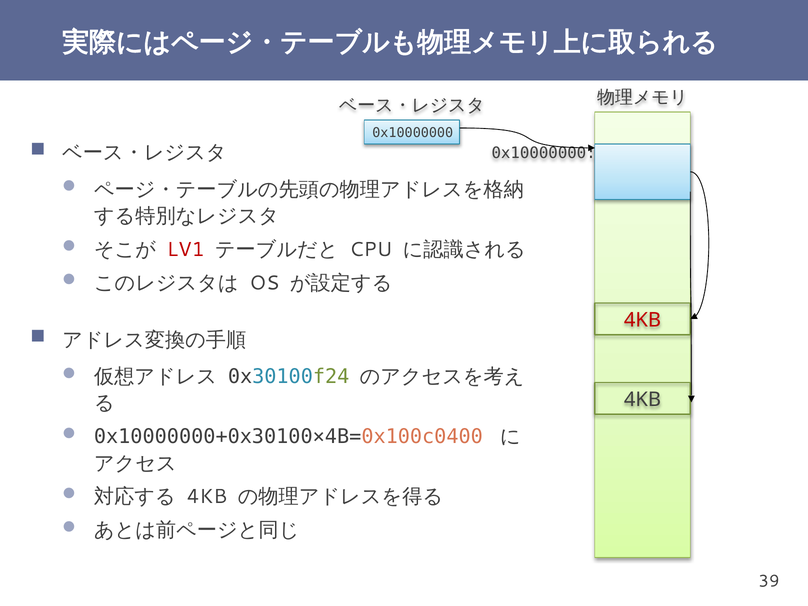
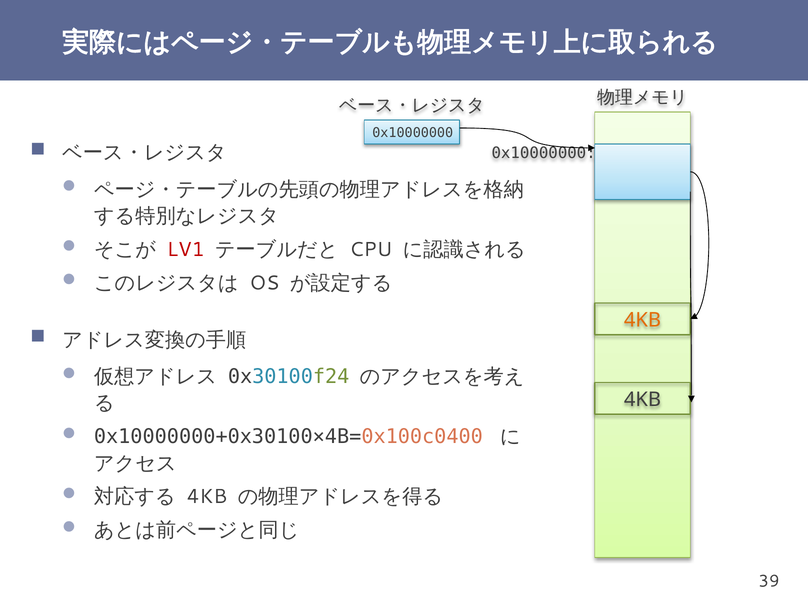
4KB at (643, 320) colour: red -> orange
